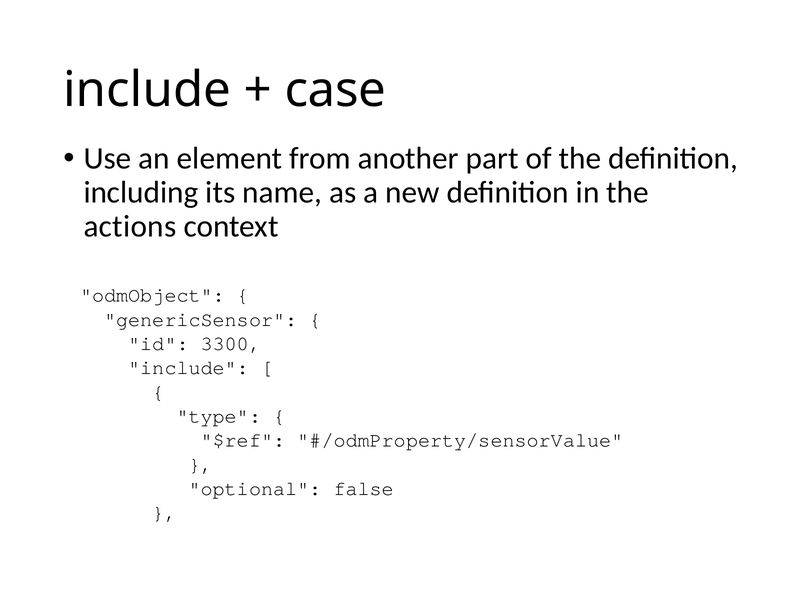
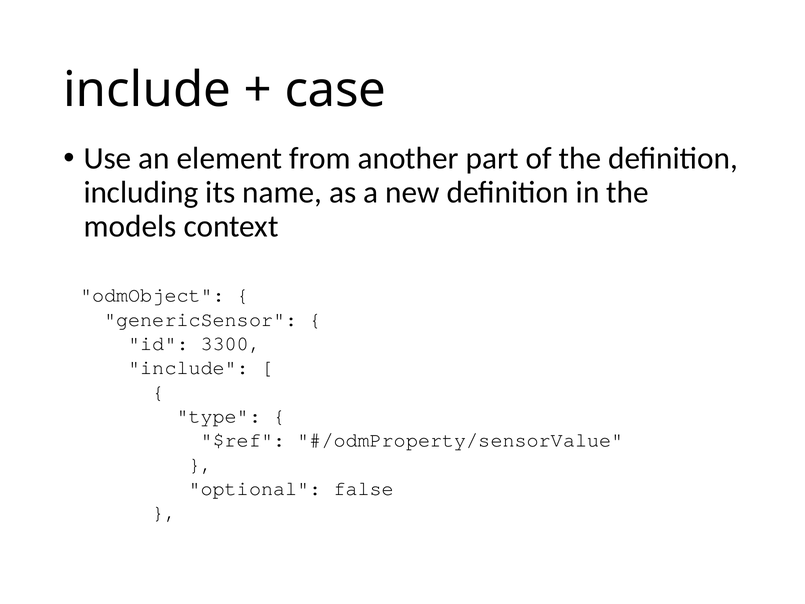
actions: actions -> models
